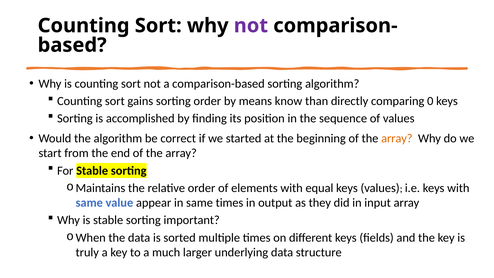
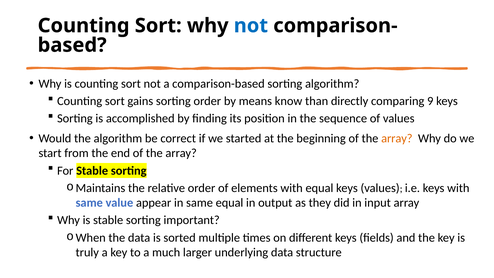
not at (251, 26) colour: purple -> blue
0: 0 -> 9
same times: times -> equal
